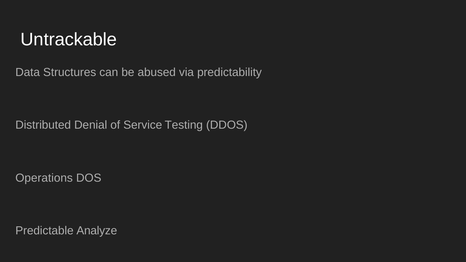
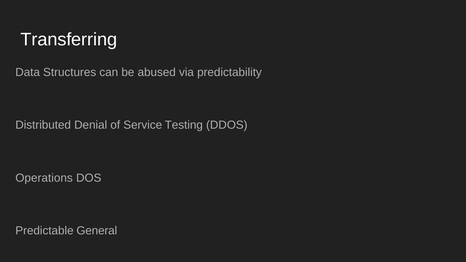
Untrackable: Untrackable -> Transferring
Analyze: Analyze -> General
